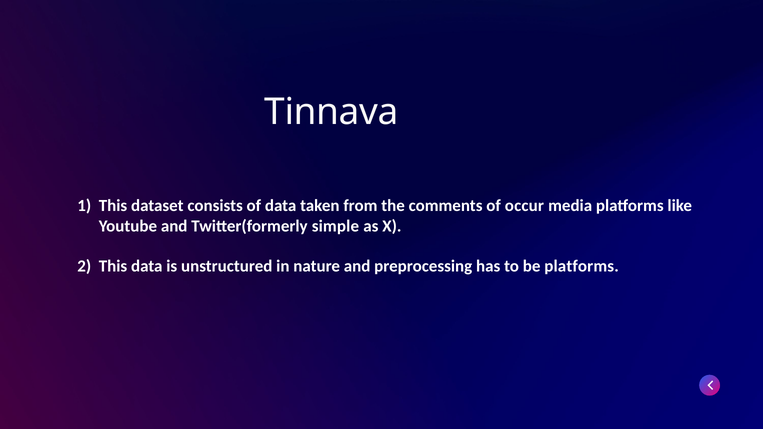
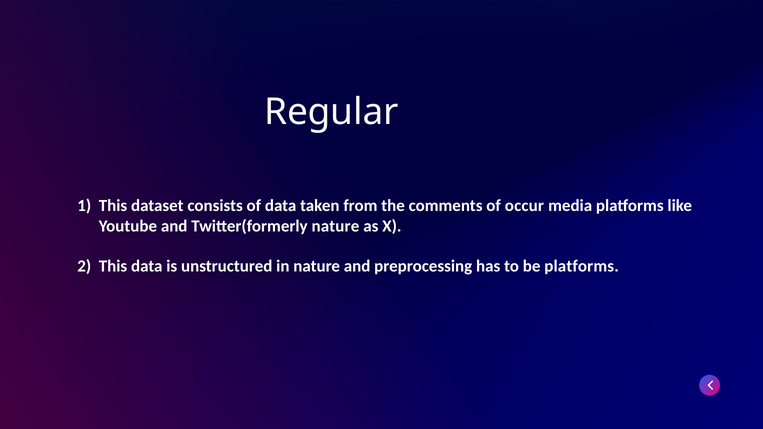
Tinnava: Tinnava -> Regular
Twitter(formerly simple: simple -> nature
